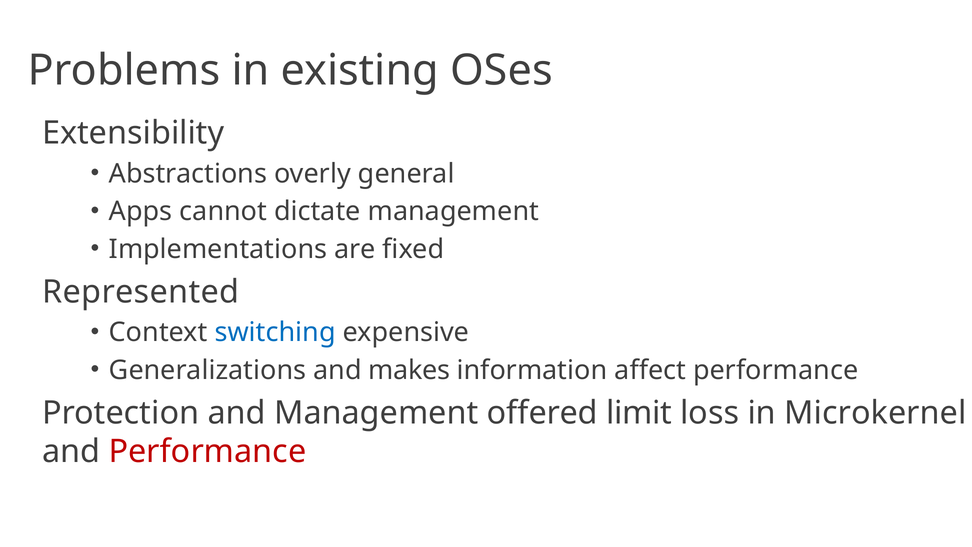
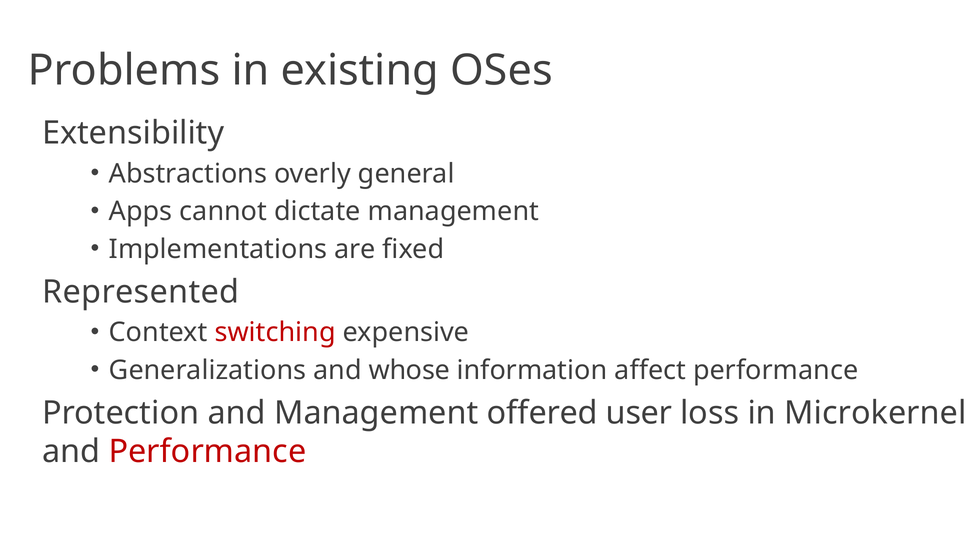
switching colour: blue -> red
makes: makes -> whose
limit: limit -> user
